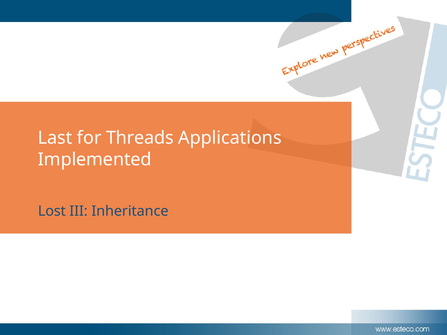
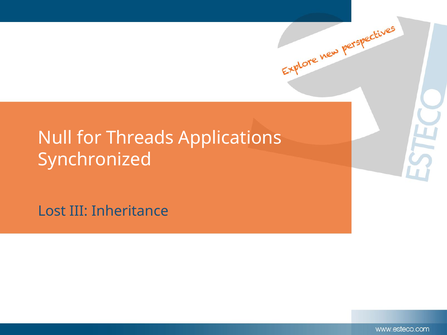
Last: Last -> Null
Implemented: Implemented -> Synchronized
